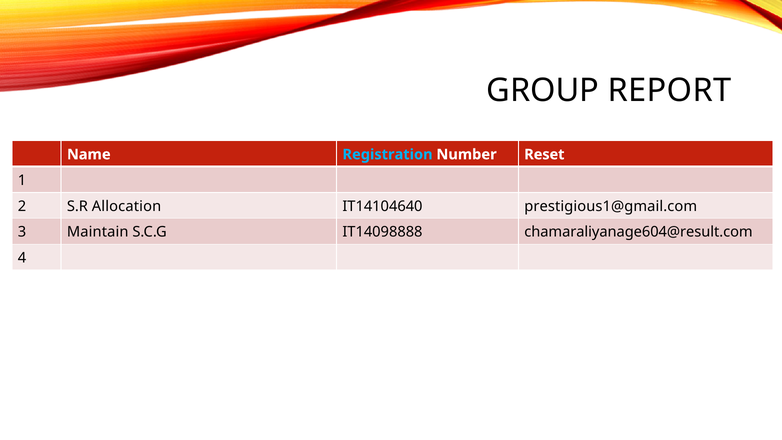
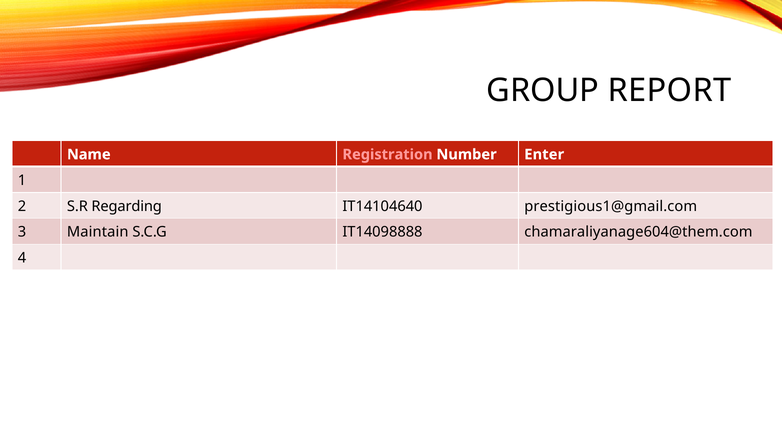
Registration colour: light blue -> pink
Reset: Reset -> Enter
Allocation: Allocation -> Regarding
chamaraliyanage604@result.com: chamaraliyanage604@result.com -> chamaraliyanage604@them.com
